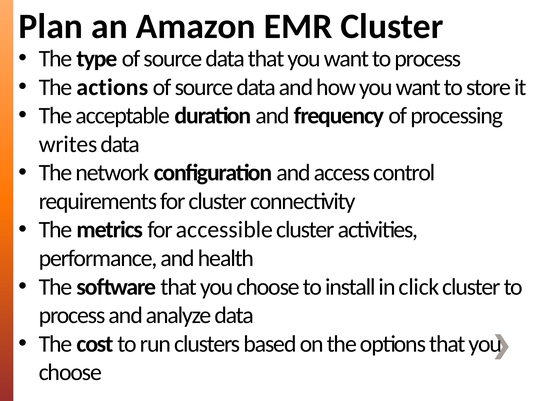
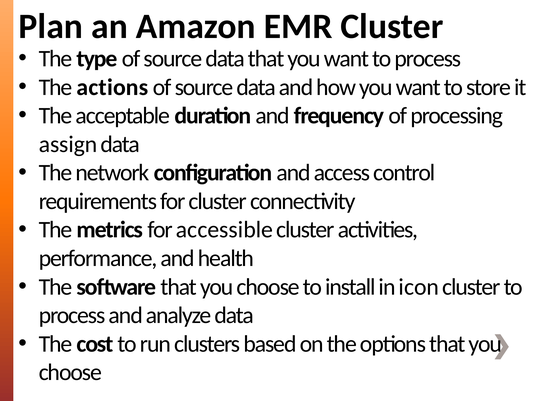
writes: writes -> assign
click: click -> icon
